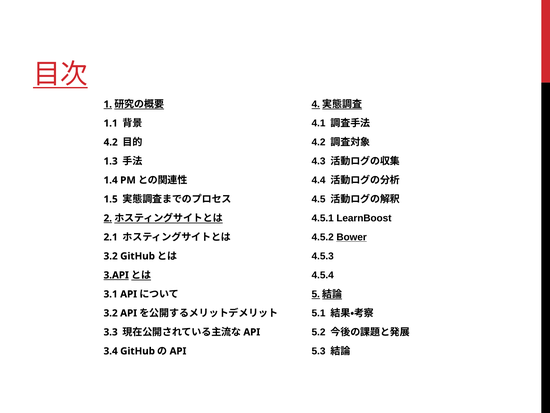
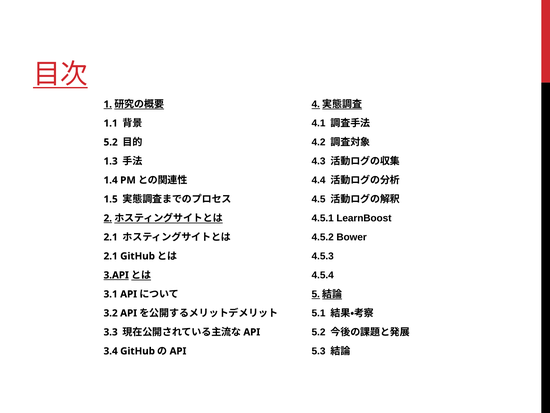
4.2 at (111, 142): 4.2 -> 5.2
Bower underline: present -> none
3.2 at (111, 256): 3.2 -> 2.1
